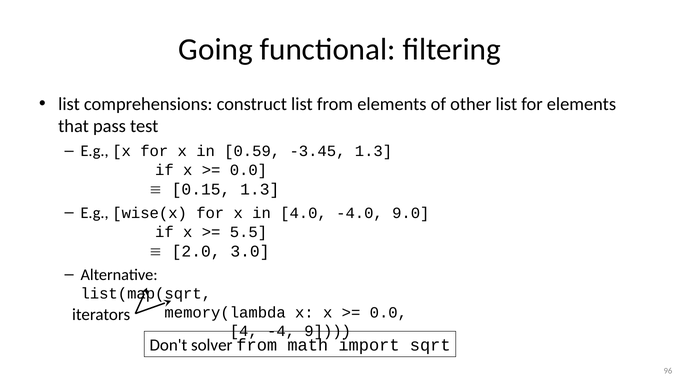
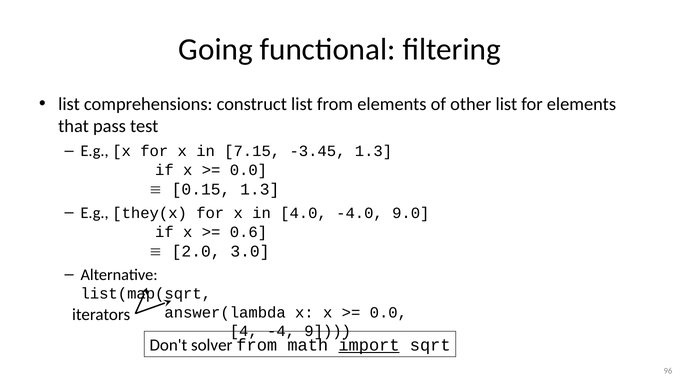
0.59: 0.59 -> 7.15
wise(x: wise(x -> they(x
5.5: 5.5 -> 0.6
memory(lambda: memory(lambda -> answer(lambda
import underline: none -> present
